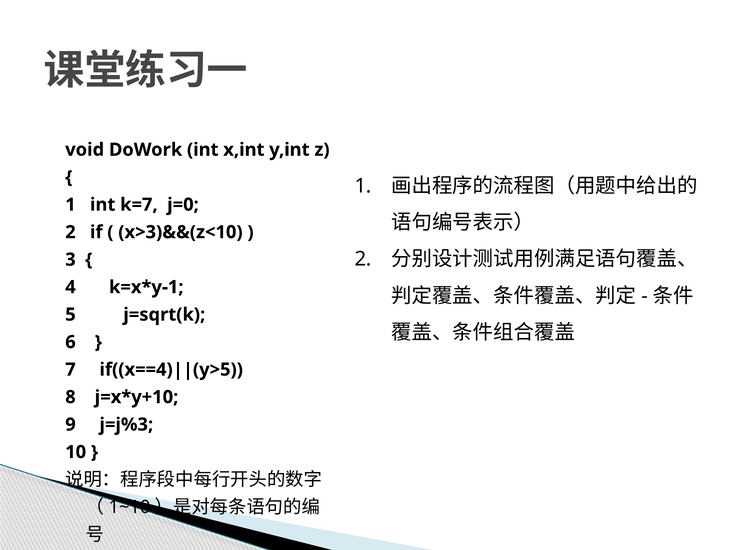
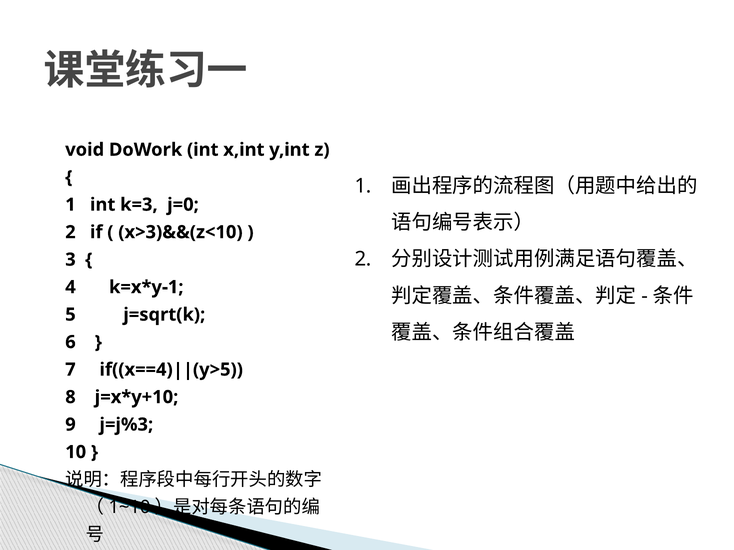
k=7: k=7 -> k=3
